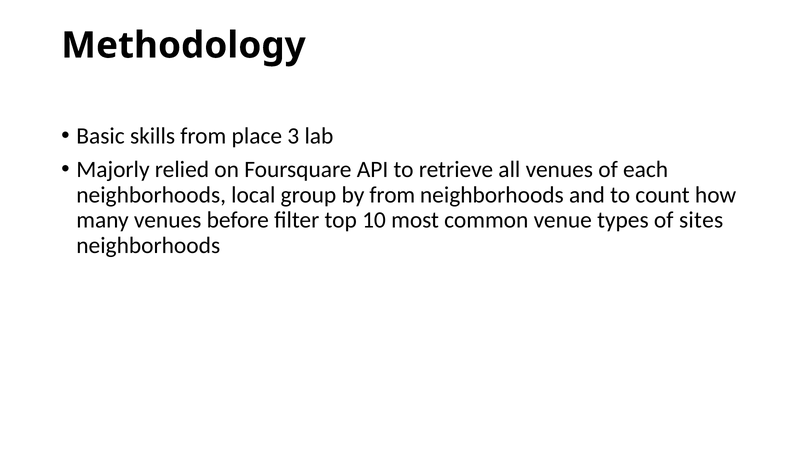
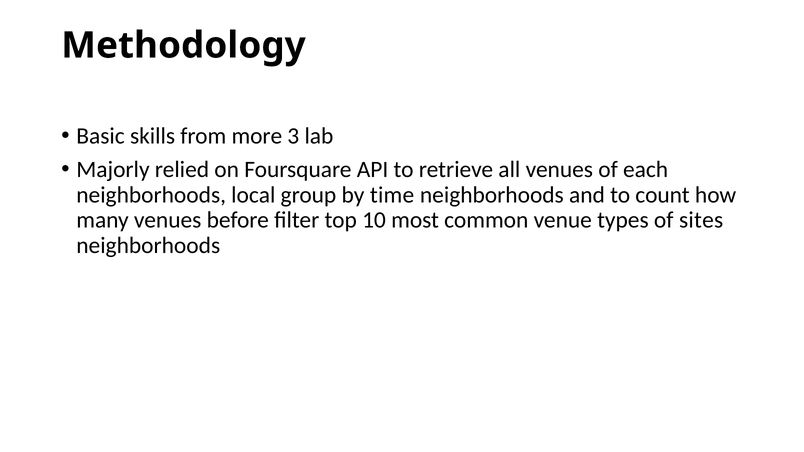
place: place -> more
by from: from -> time
